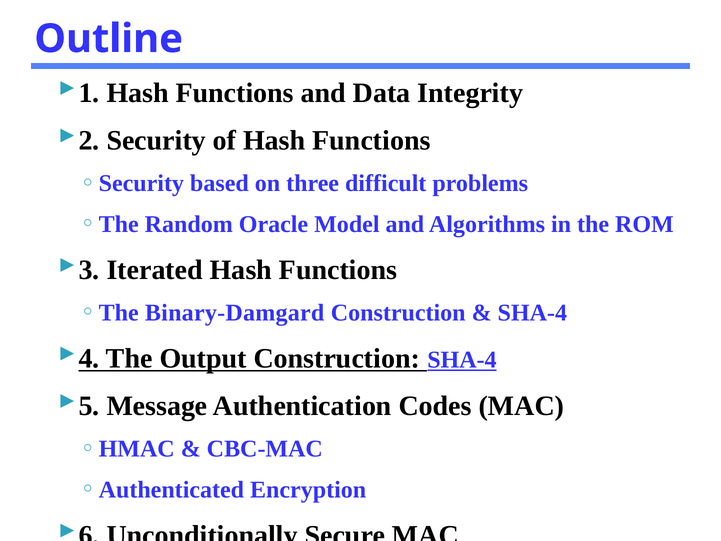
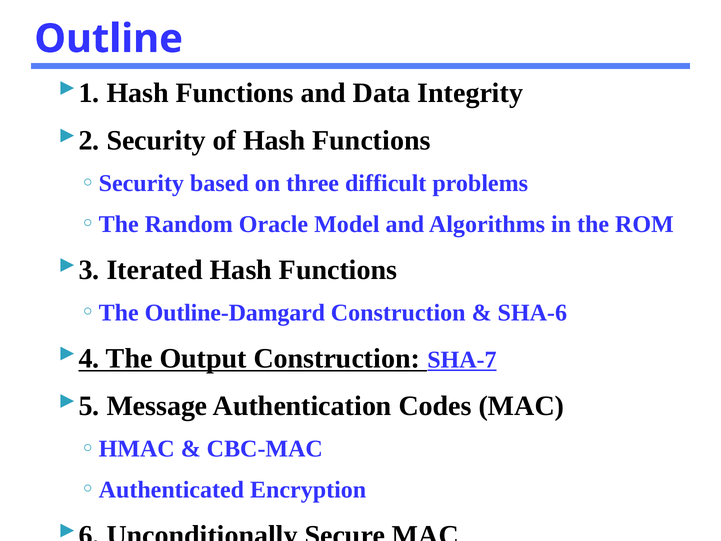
Binary-Damgard: Binary-Damgard -> Outline-Damgard
SHA-4 at (532, 313): SHA-4 -> SHA-6
Construction SHA-4: SHA-4 -> SHA-7
